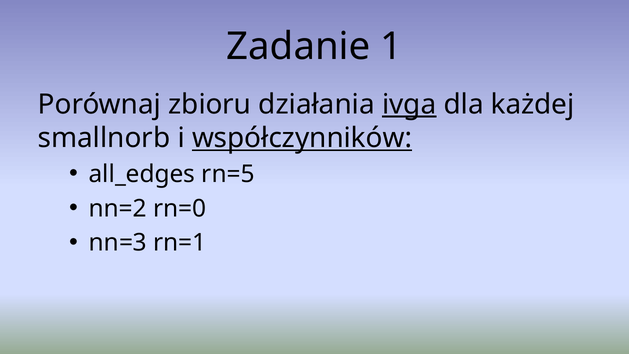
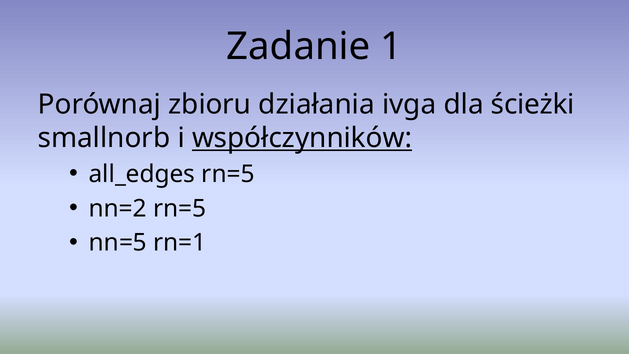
ivga underline: present -> none
każdej: każdej -> ścieżki
nn=2 rn=0: rn=0 -> rn=5
nn=3: nn=3 -> nn=5
